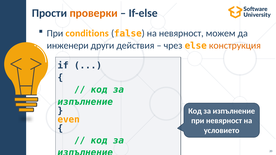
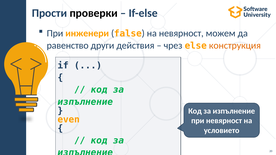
проверки colour: orange -> black
conditions: conditions -> инженери
инженери: инженери -> равенство
